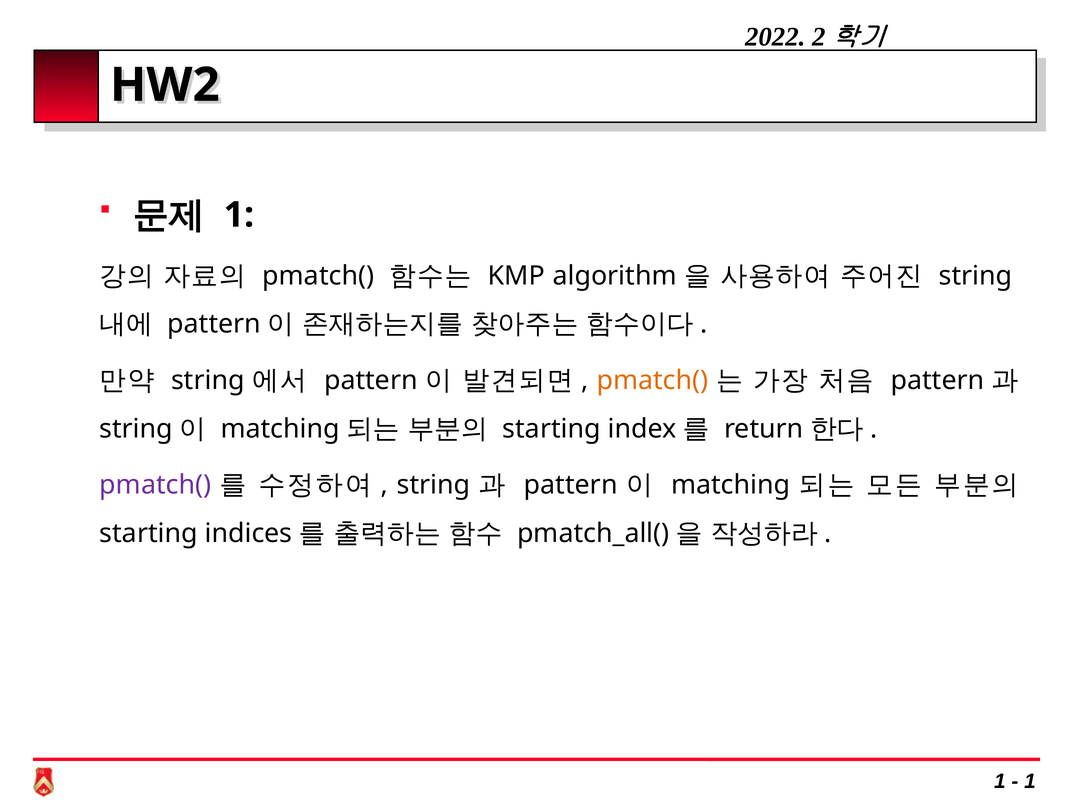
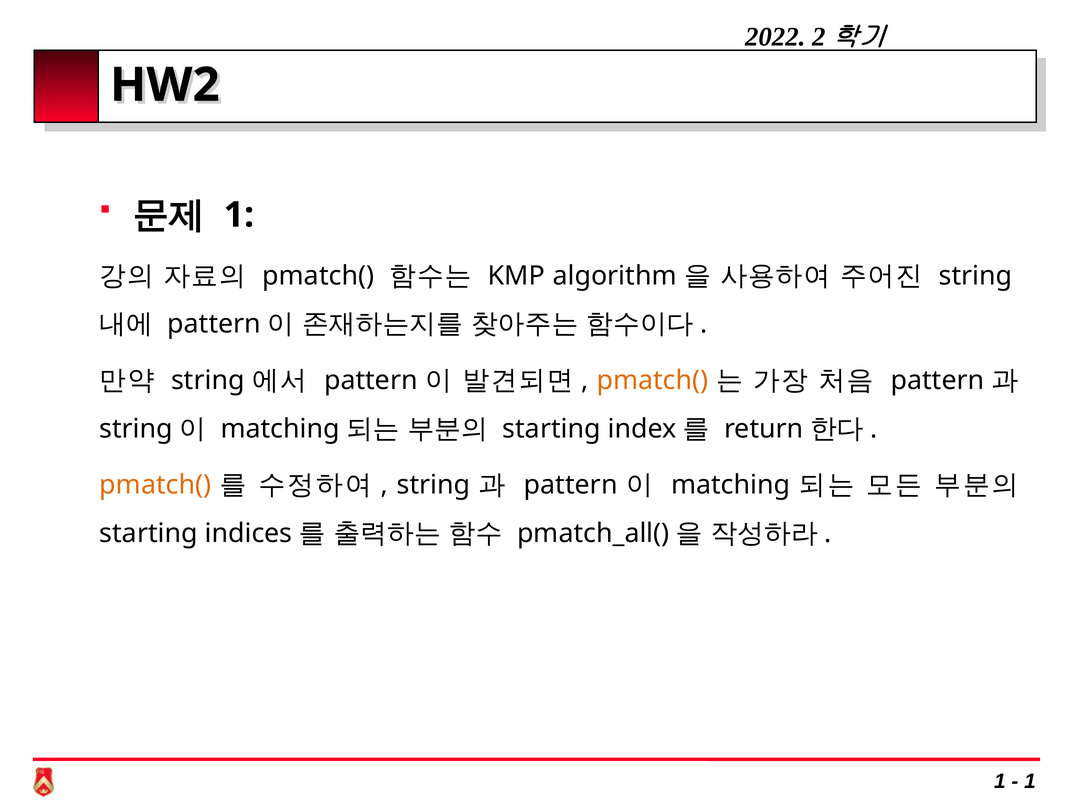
pmatch( at (155, 485) colour: purple -> orange
